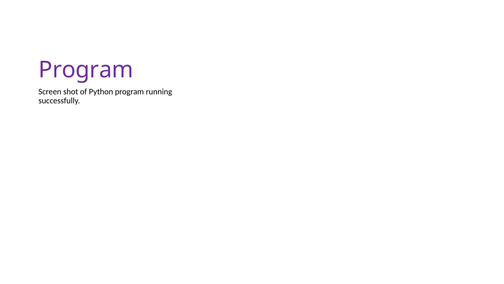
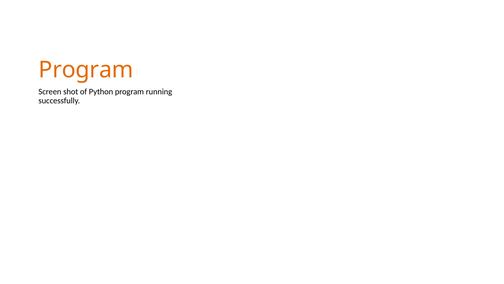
Program at (86, 70) colour: purple -> orange
